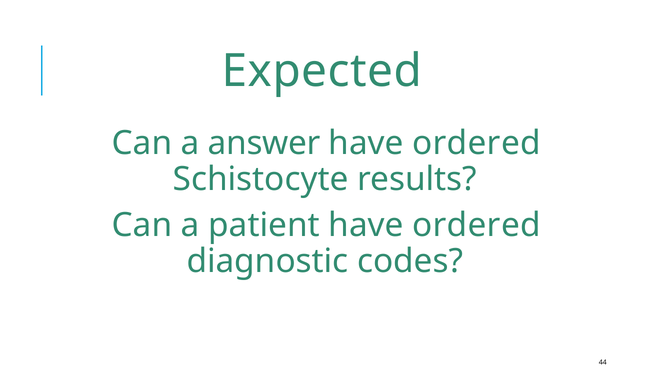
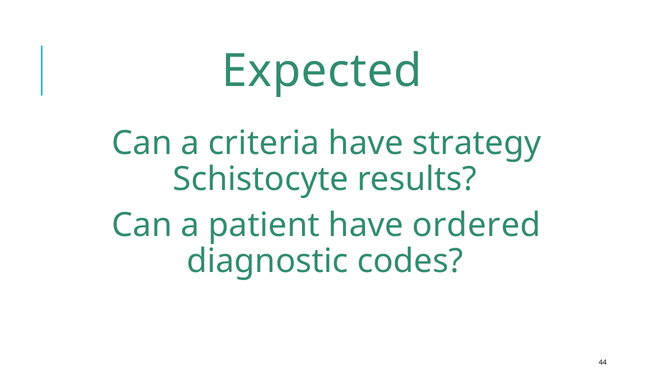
answer: answer -> criteria
ordered at (477, 143): ordered -> strategy
